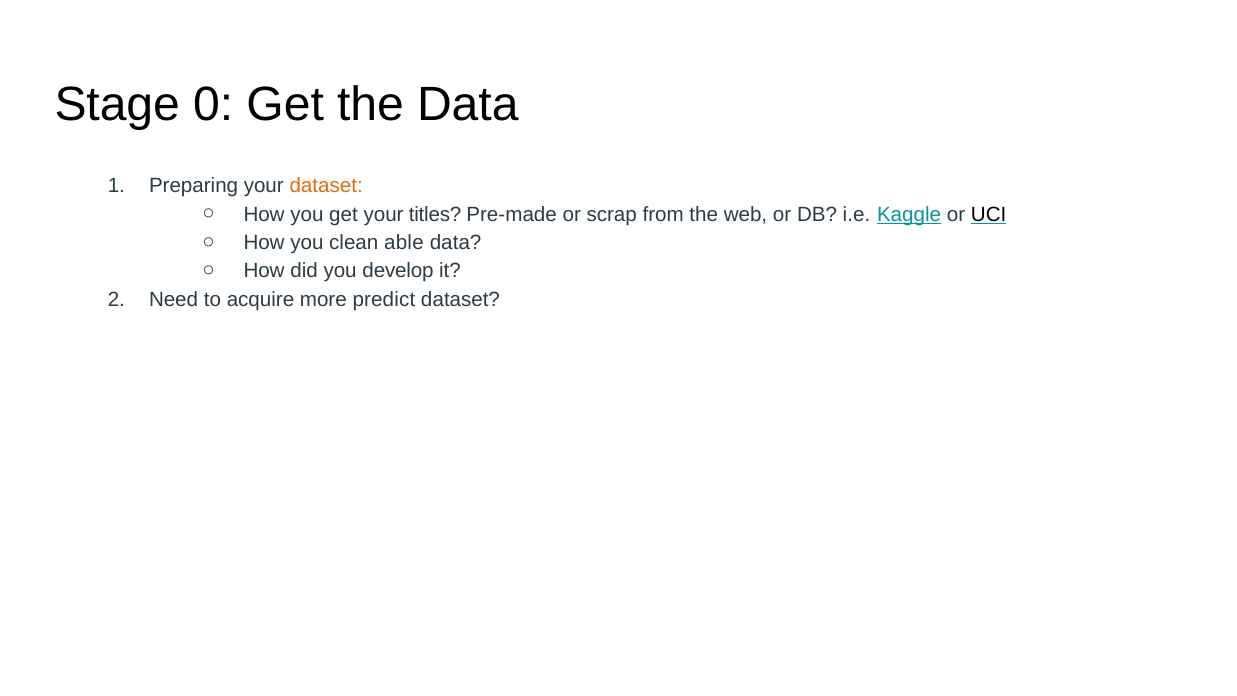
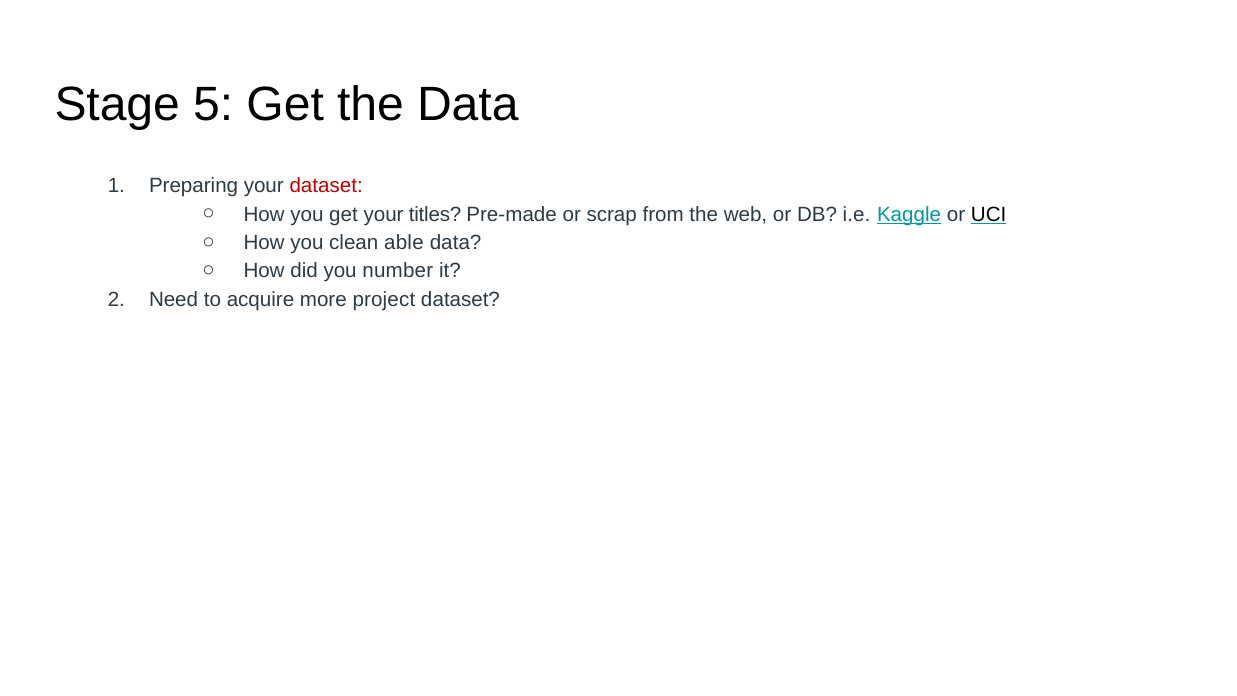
0: 0 -> 5
dataset at (326, 186) colour: orange -> red
develop: develop -> number
predict: predict -> project
